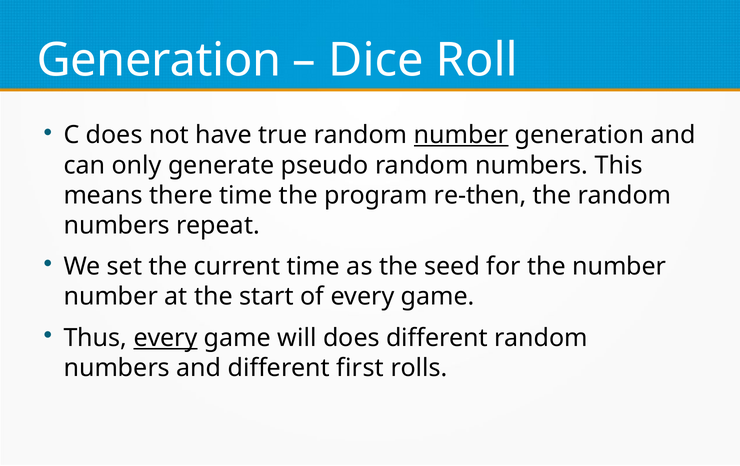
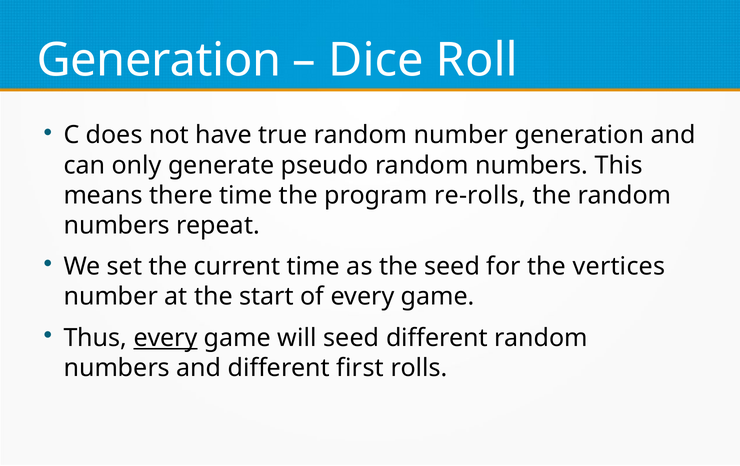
number at (461, 135) underline: present -> none
re-then: re-then -> re-rolls
the number: number -> vertices
will does: does -> seed
